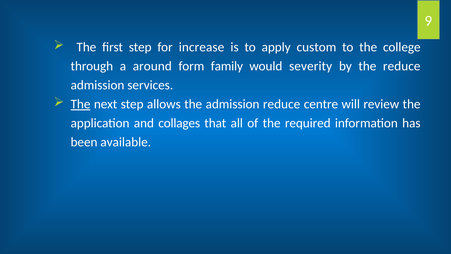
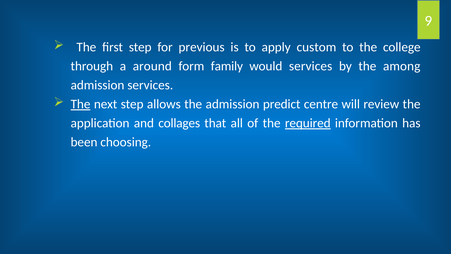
increase: increase -> previous
would severity: severity -> services
the reduce: reduce -> among
admission reduce: reduce -> predict
required underline: none -> present
available: available -> choosing
